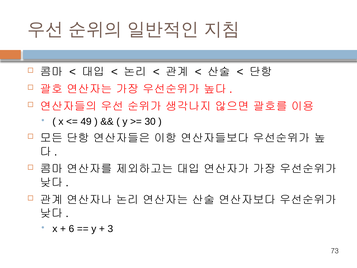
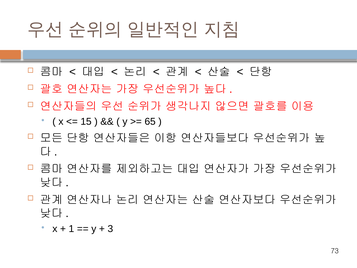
49: 49 -> 15
30: 30 -> 65
6: 6 -> 1
